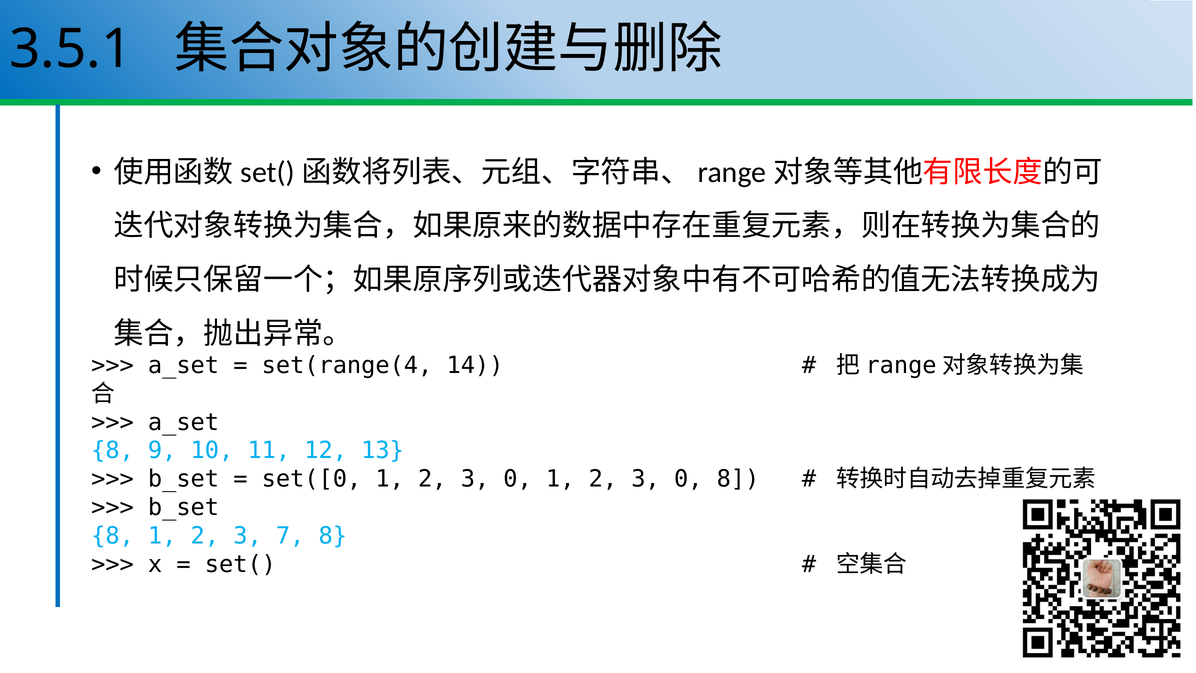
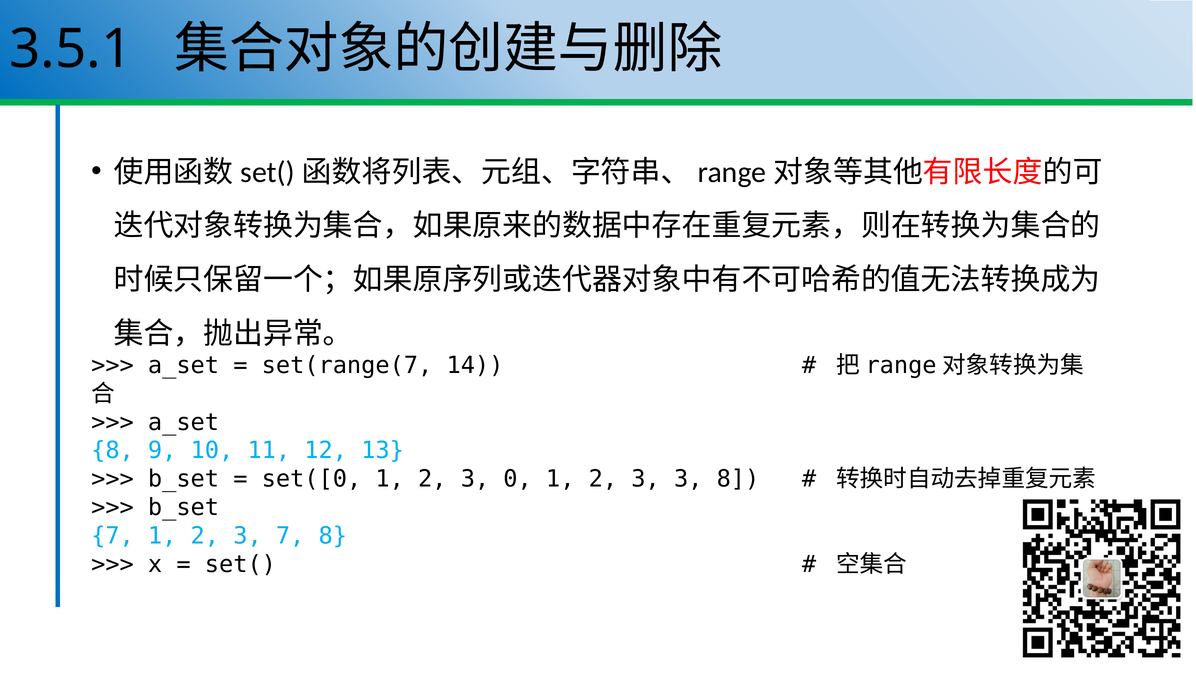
set(range(4: set(range(4 -> set(range(7
0 at (688, 479): 0 -> 3
8 at (113, 536): 8 -> 7
